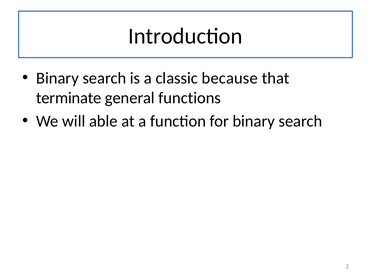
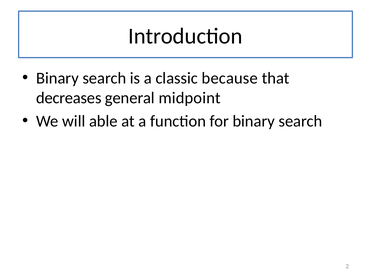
terminate: terminate -> decreases
functions: functions -> midpoint
